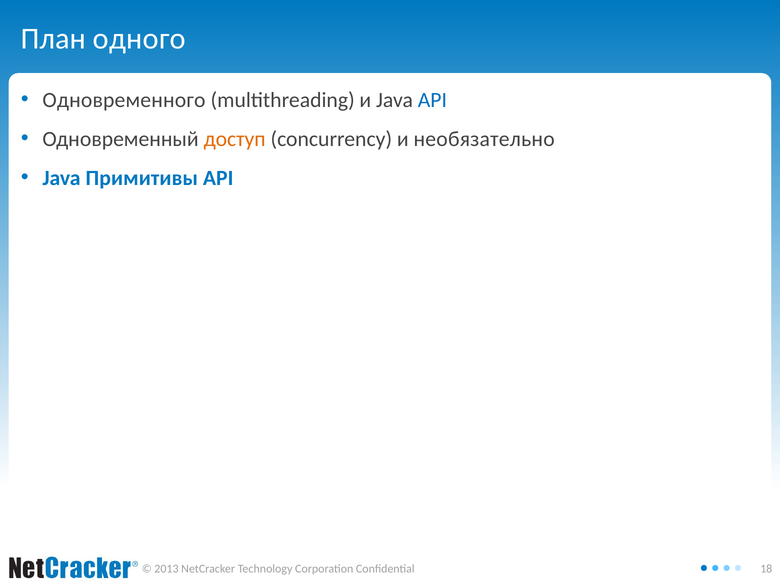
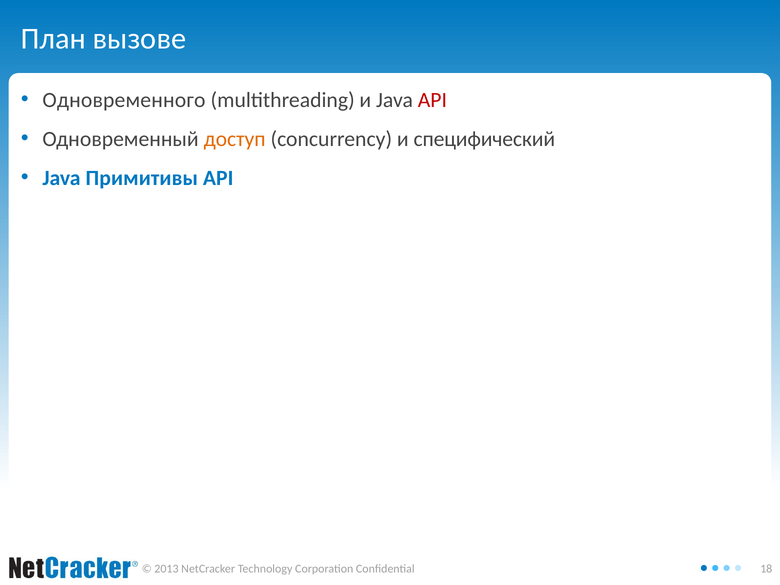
одного: одного -> вызове
API at (432, 100) colour: blue -> red
необязательно: необязательно -> специфический
